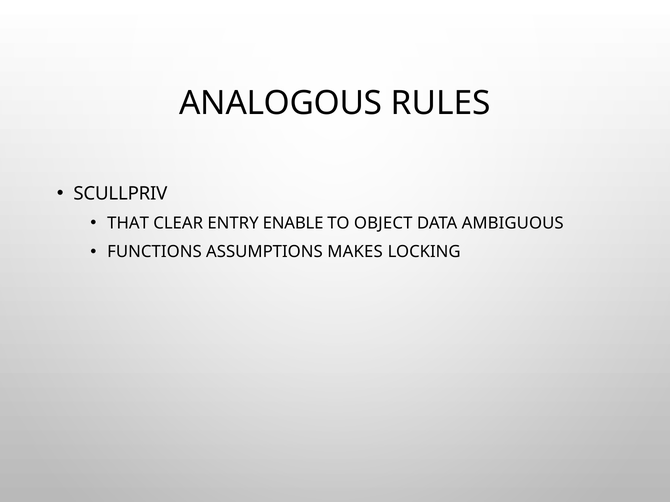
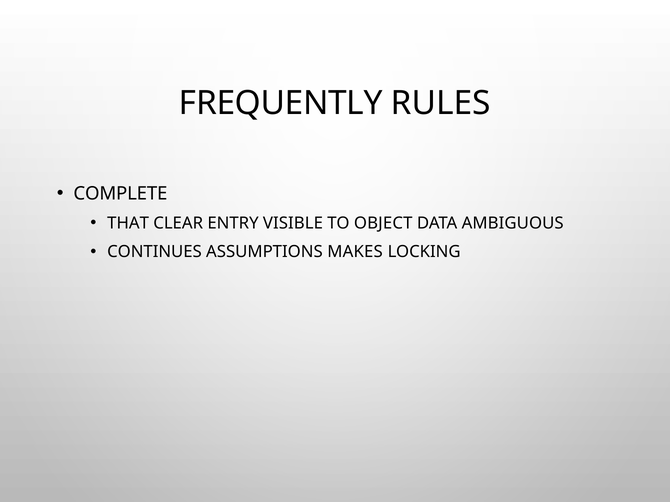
ANALOGOUS: ANALOGOUS -> FREQUENTLY
SCULLPRIV: SCULLPRIV -> COMPLETE
ENABLE: ENABLE -> VISIBLE
FUNCTIONS: FUNCTIONS -> CONTINUES
